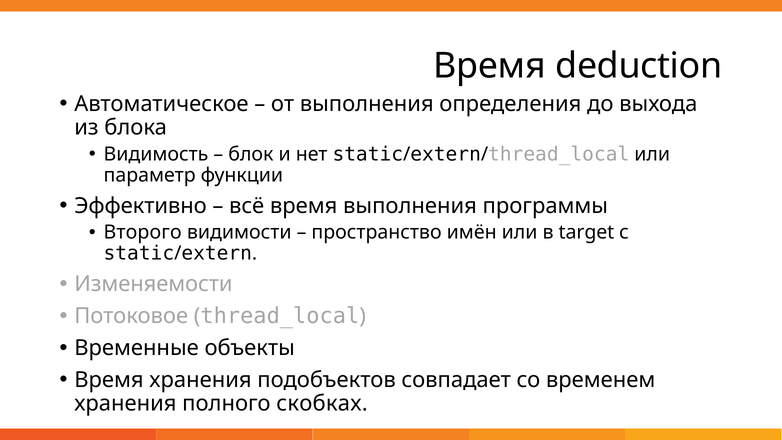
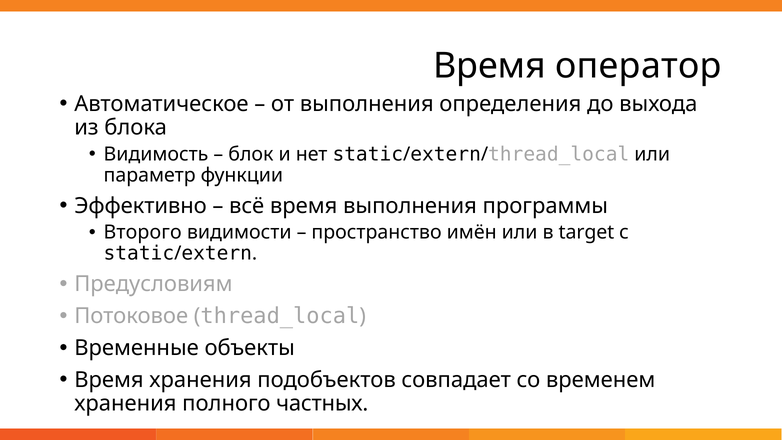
deduction: deduction -> оператор
Изменяемости: Изменяемости -> Предусловиям
скобках: скобках -> частных
